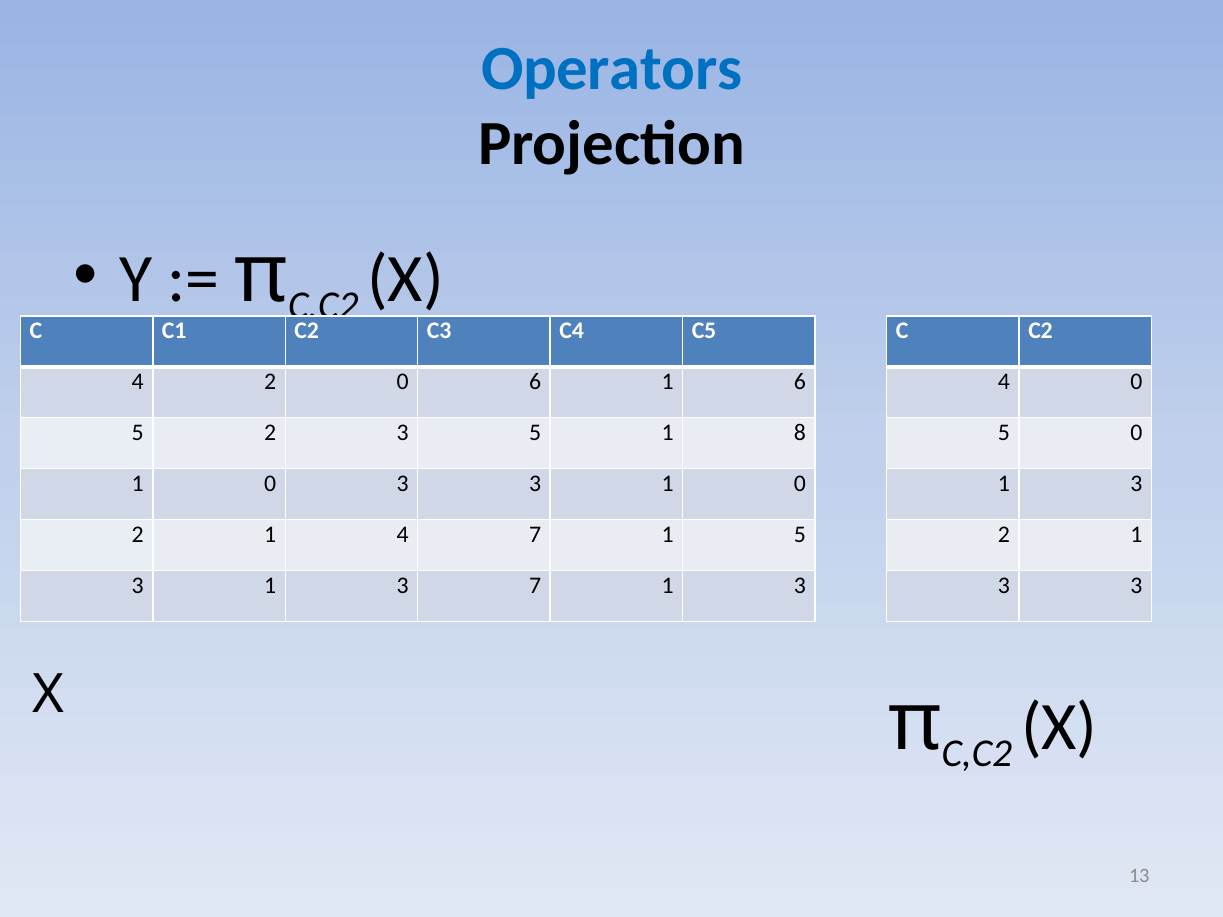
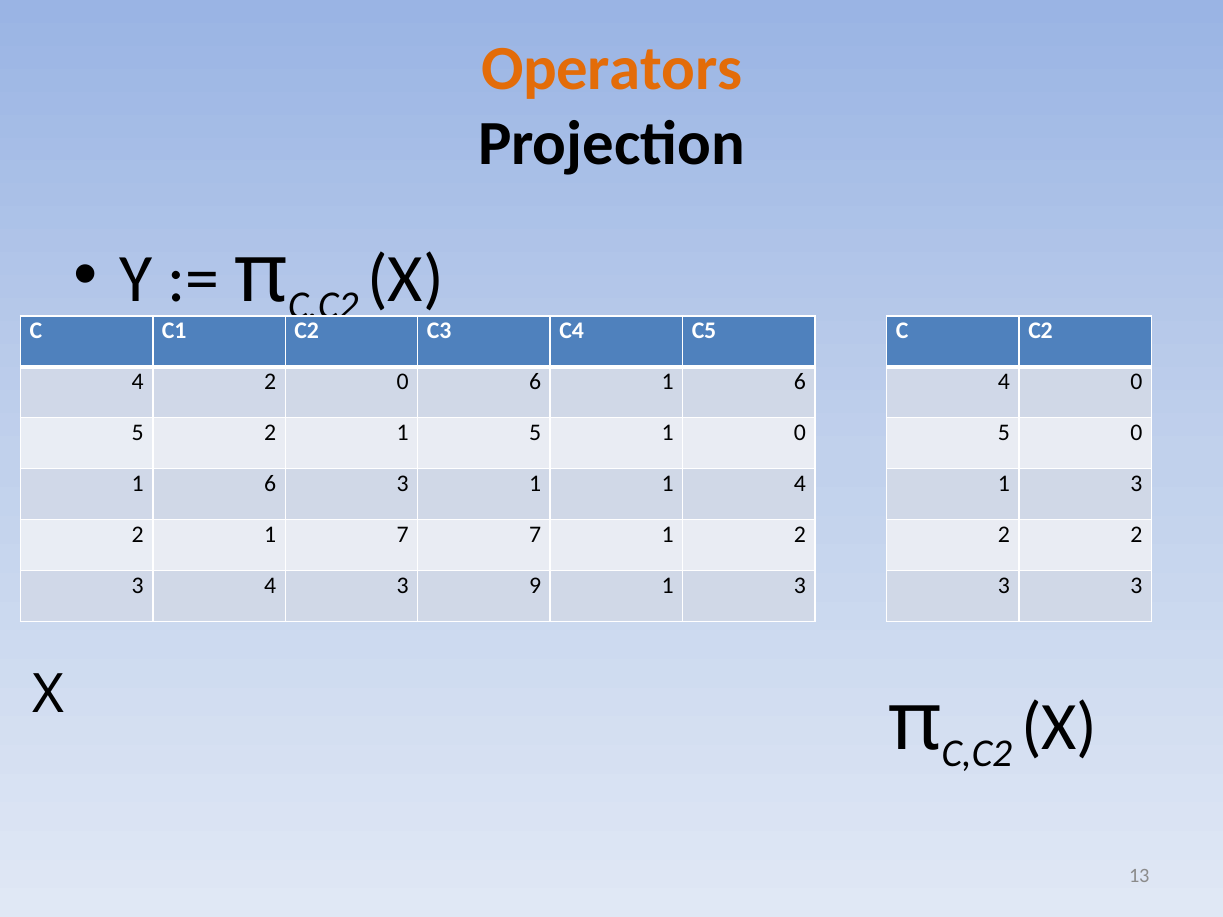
Operators colour: blue -> orange
5 2 3: 3 -> 1
1 8: 8 -> 0
0 at (270, 484): 0 -> 6
3 at (535, 484): 3 -> 1
0 at (800, 484): 0 -> 4
1 4: 4 -> 7
1 5: 5 -> 2
1 at (1136, 535): 1 -> 2
1 at (270, 585): 1 -> 4
3 7: 7 -> 9
